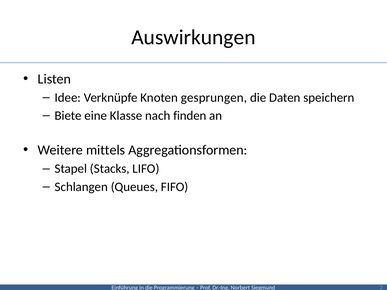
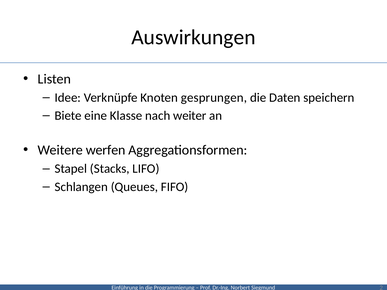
finden: finden -> weiter
mittels: mittels -> werfen
